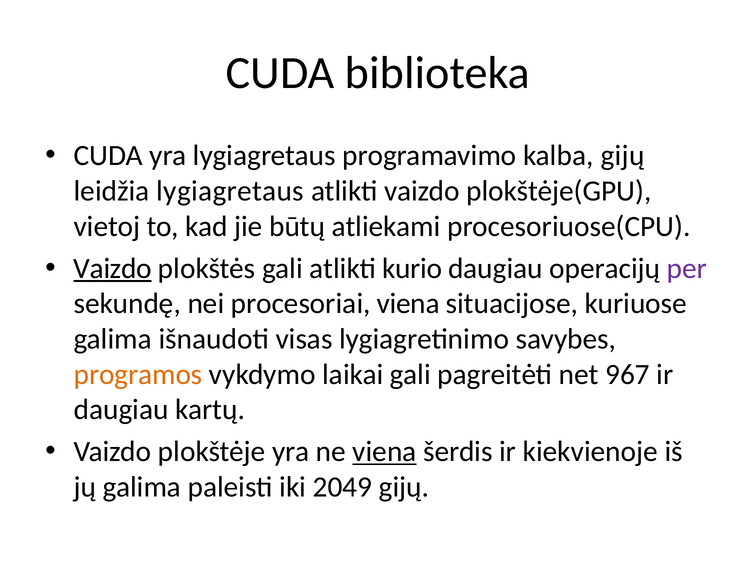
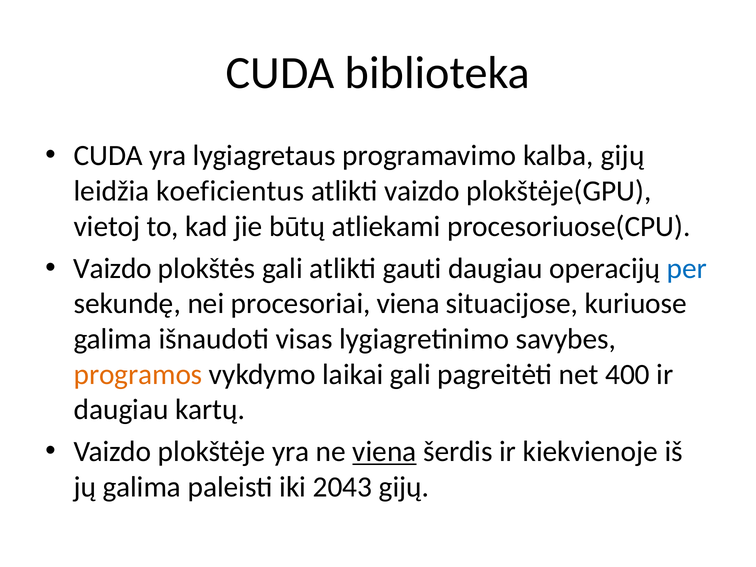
leidžia lygiagretaus: lygiagretaus -> koeficientus
Vaizdo at (113, 268) underline: present -> none
kurio: kurio -> gauti
per colour: purple -> blue
967: 967 -> 400
2049: 2049 -> 2043
